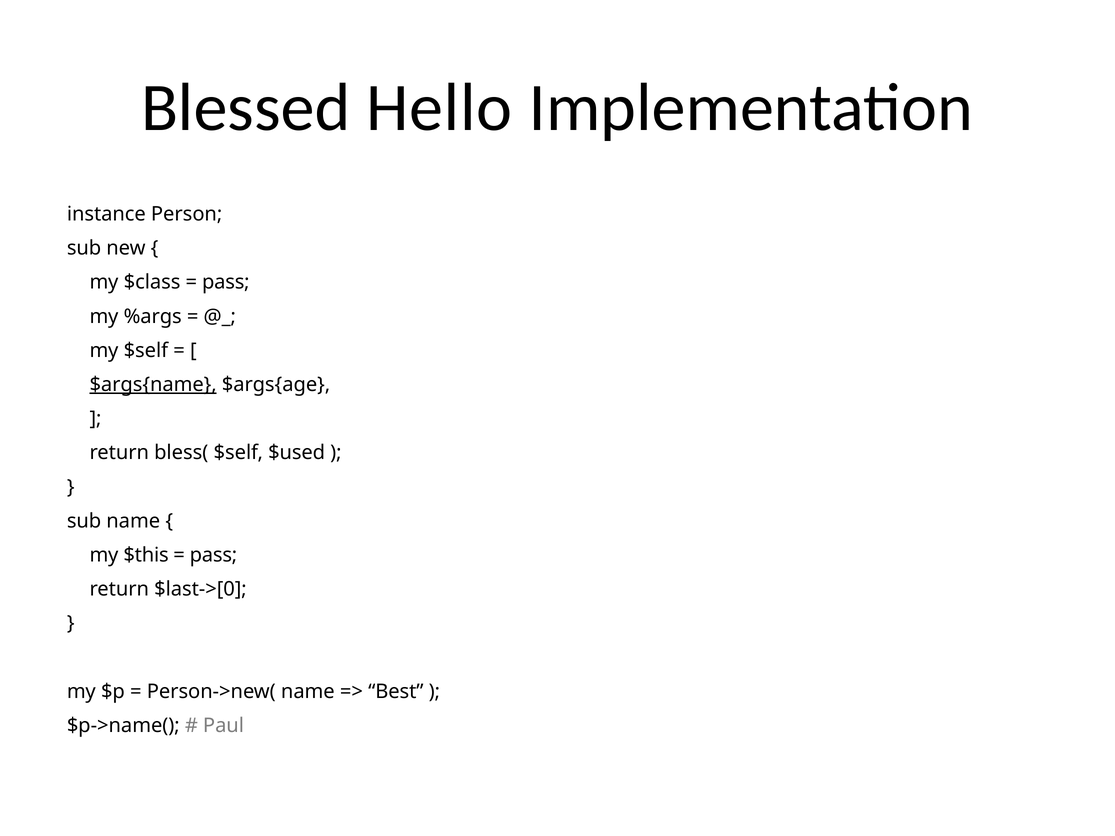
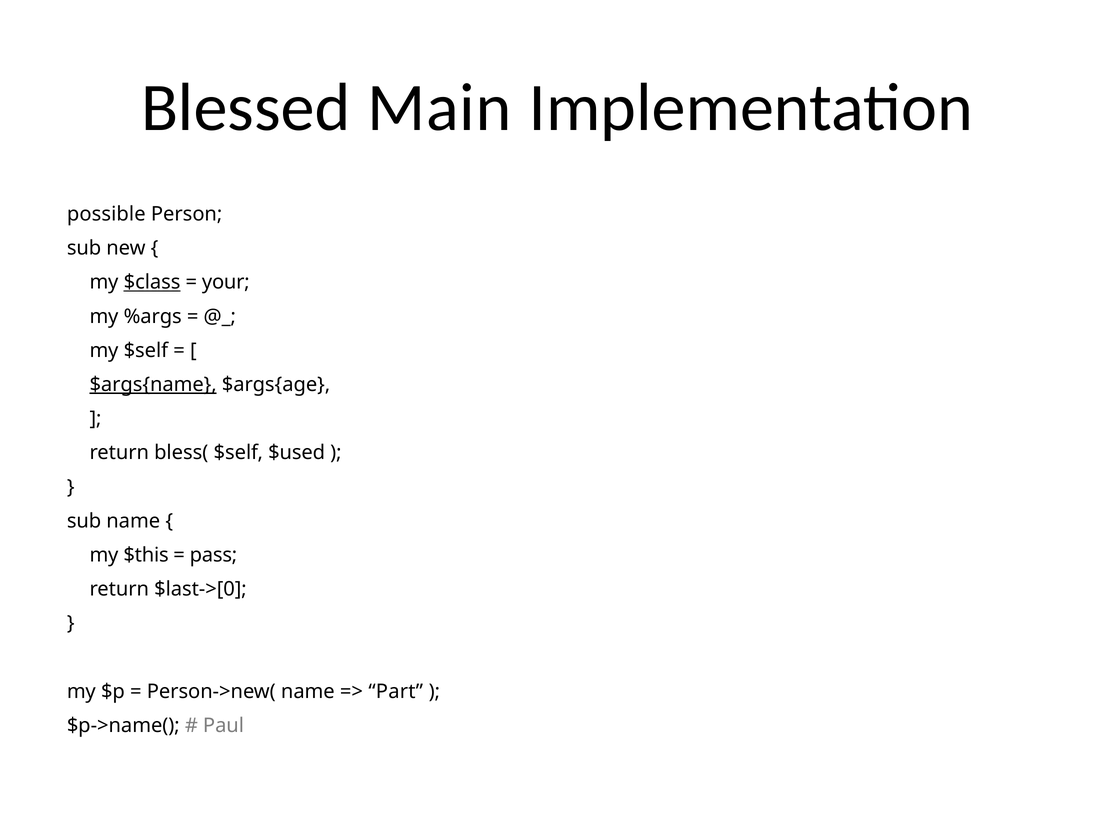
Hello: Hello -> Main
instance: instance -> possible
$class underline: none -> present
pass at (226, 282): pass -> your
Best: Best -> Part
